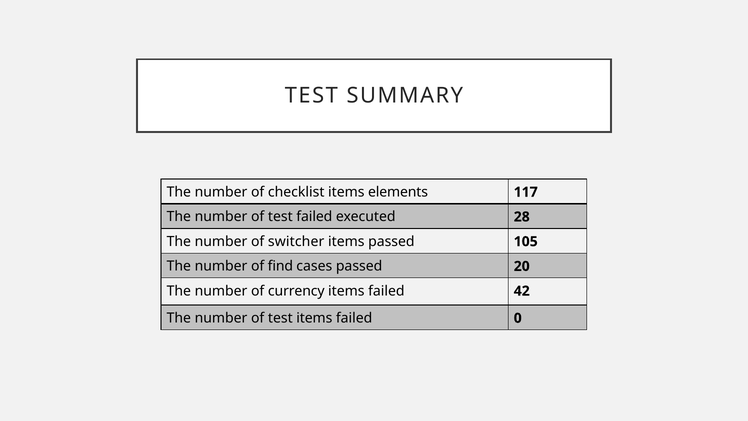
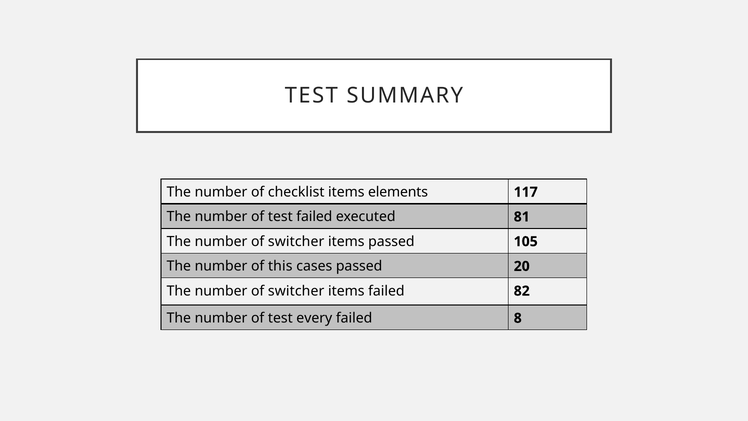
28: 28 -> 81
find: find -> this
currency at (296, 291): currency -> switcher
42: 42 -> 82
test items: items -> every
0: 0 -> 8
